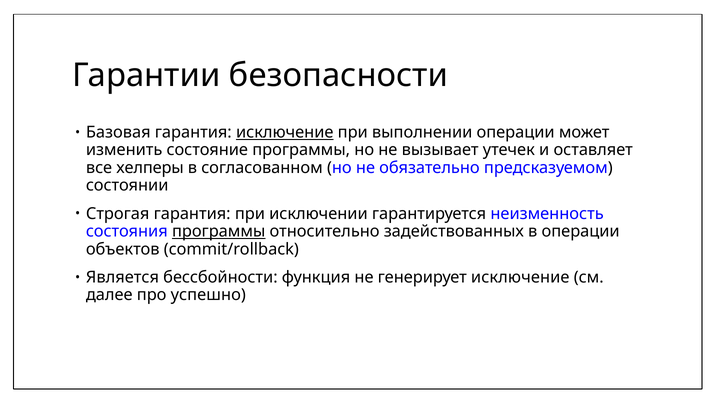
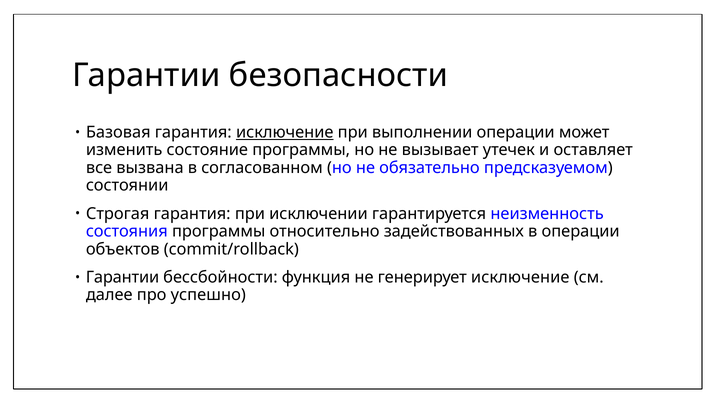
хелперы: хелперы -> вызвана
программы at (219, 231) underline: present -> none
Является at (122, 277): Является -> Гарантии
